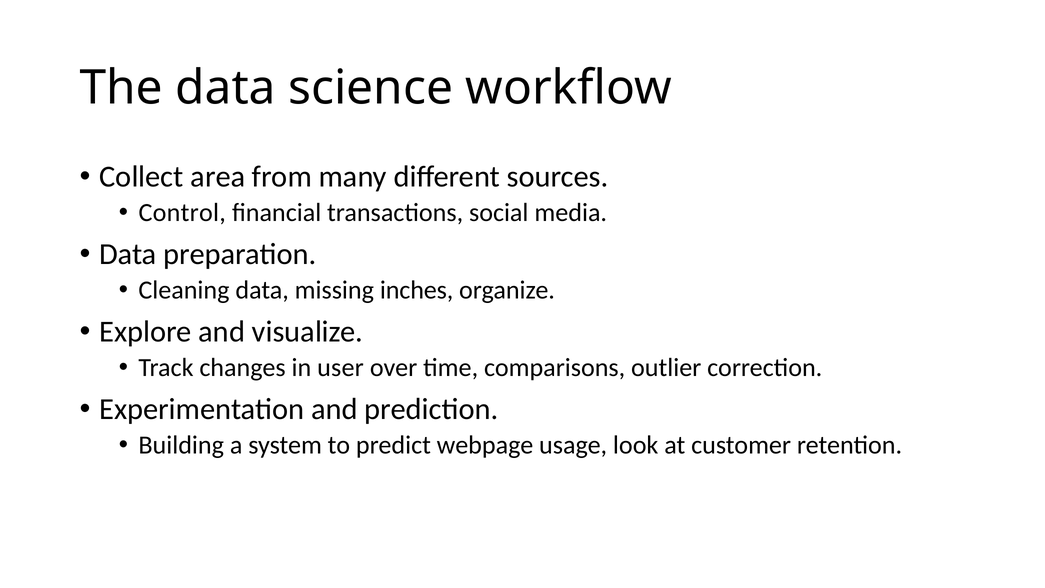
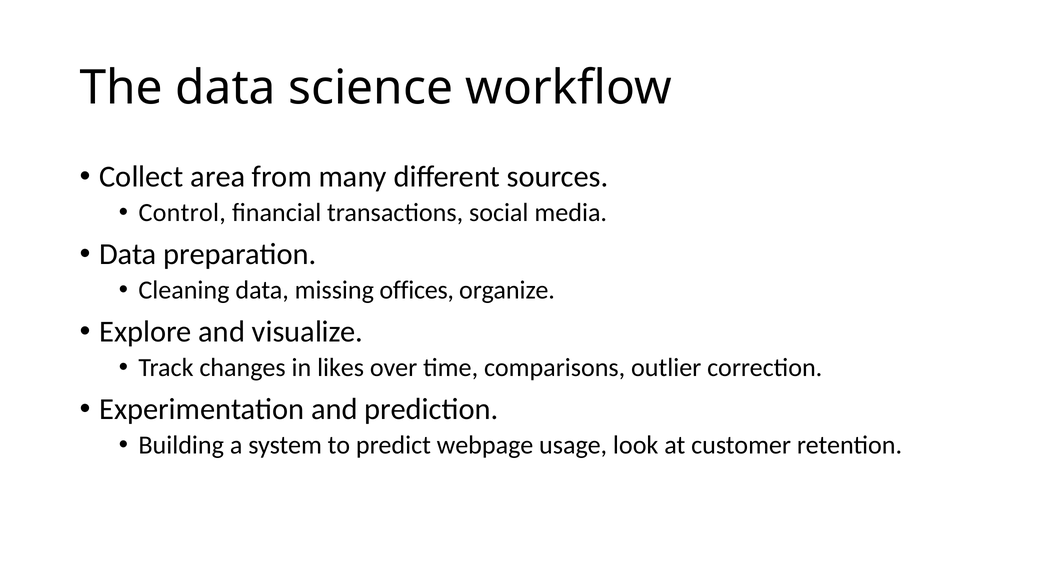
inches: inches -> offices
user: user -> likes
